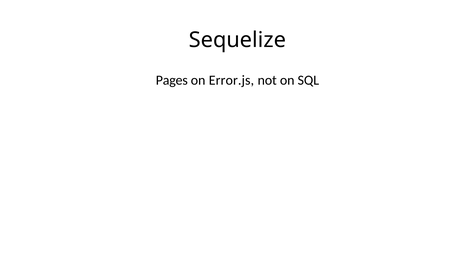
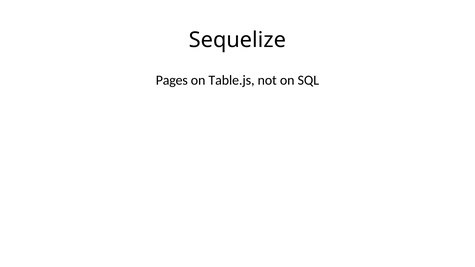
Error.js: Error.js -> Table.js
